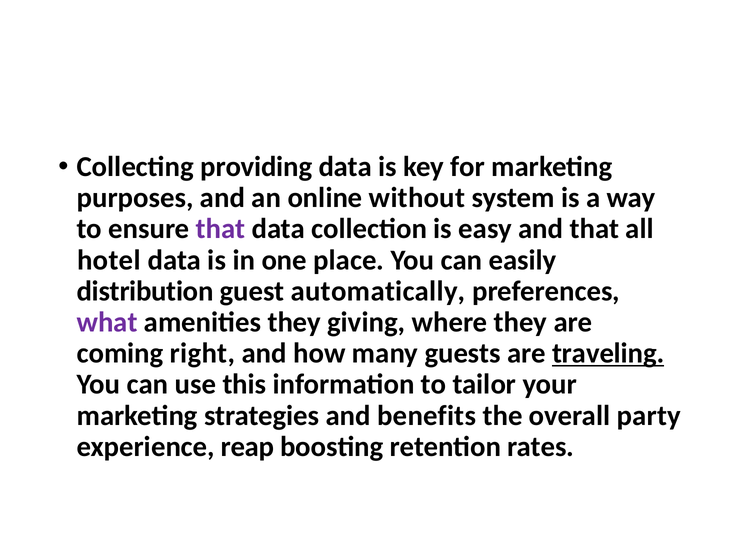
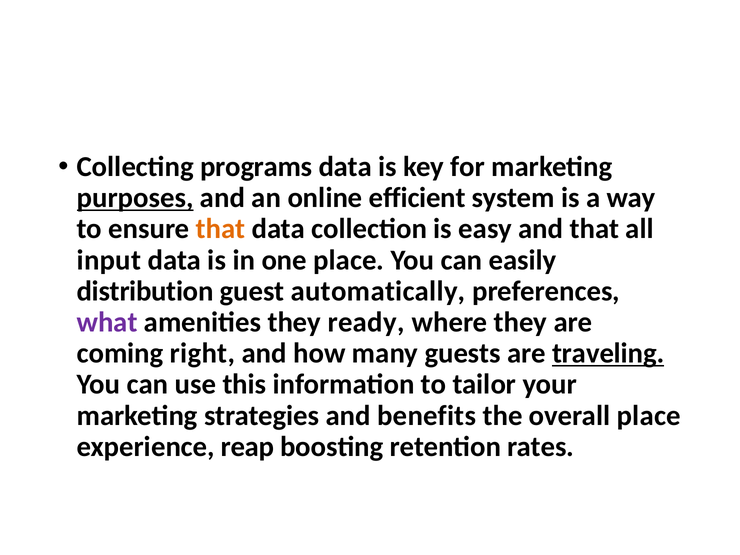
providing: providing -> programs
purposes underline: none -> present
without: without -> efficient
that at (221, 229) colour: purple -> orange
hotel: hotel -> input
giving: giving -> ready
overall party: party -> place
